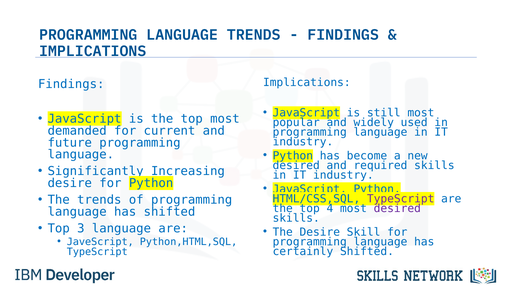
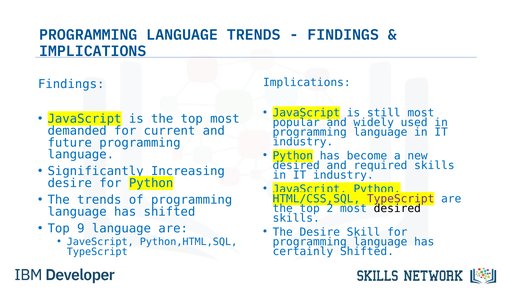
4: 4 -> 2
desired at (397, 209) colour: purple -> black
3: 3 -> 9
